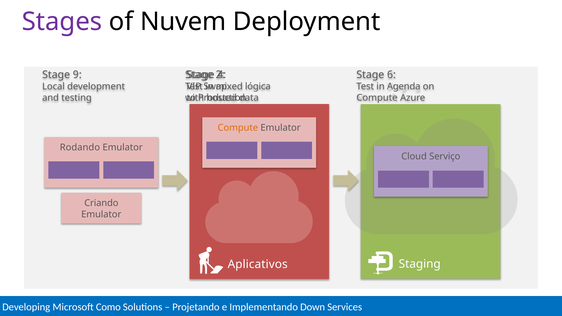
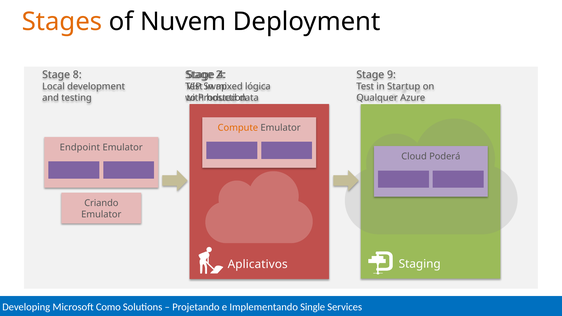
Stages colour: purple -> orange
6: 6 -> 9
9: 9 -> 8
Agenda: Agenda -> Startup
Compute at (377, 98): Compute -> Qualquer
Rodando: Rodando -> Endpoint
Serviço: Serviço -> Poderá
Down: Down -> Single
